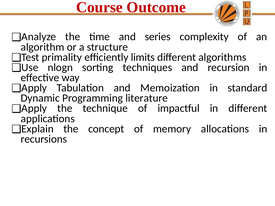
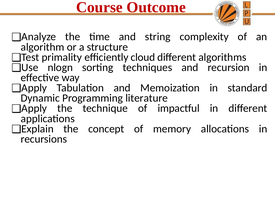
series: series -> string
limits: limits -> cloud
